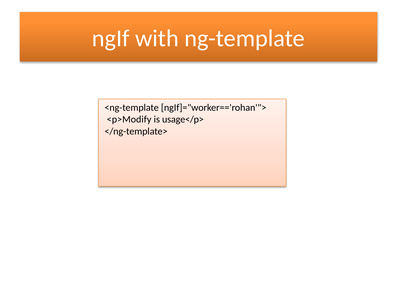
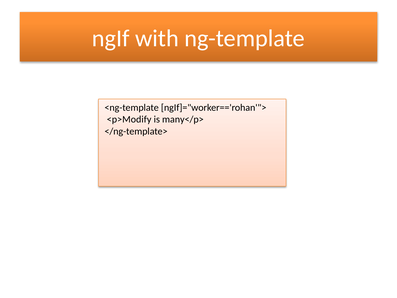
usage</p>: usage</p> -> many</p>
